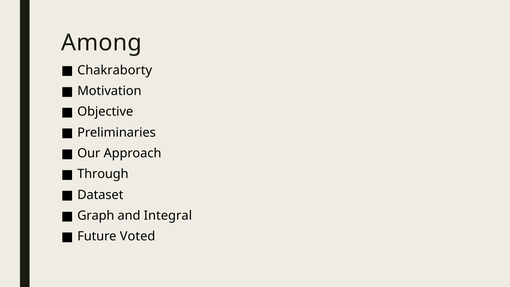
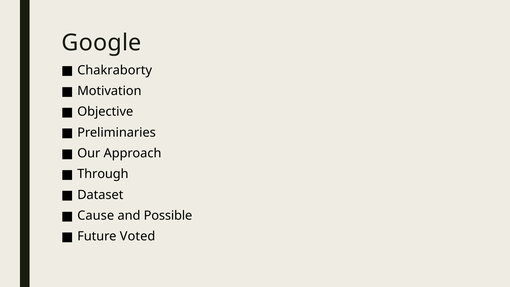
Among: Among -> Google
Graph: Graph -> Cause
Integral: Integral -> Possible
